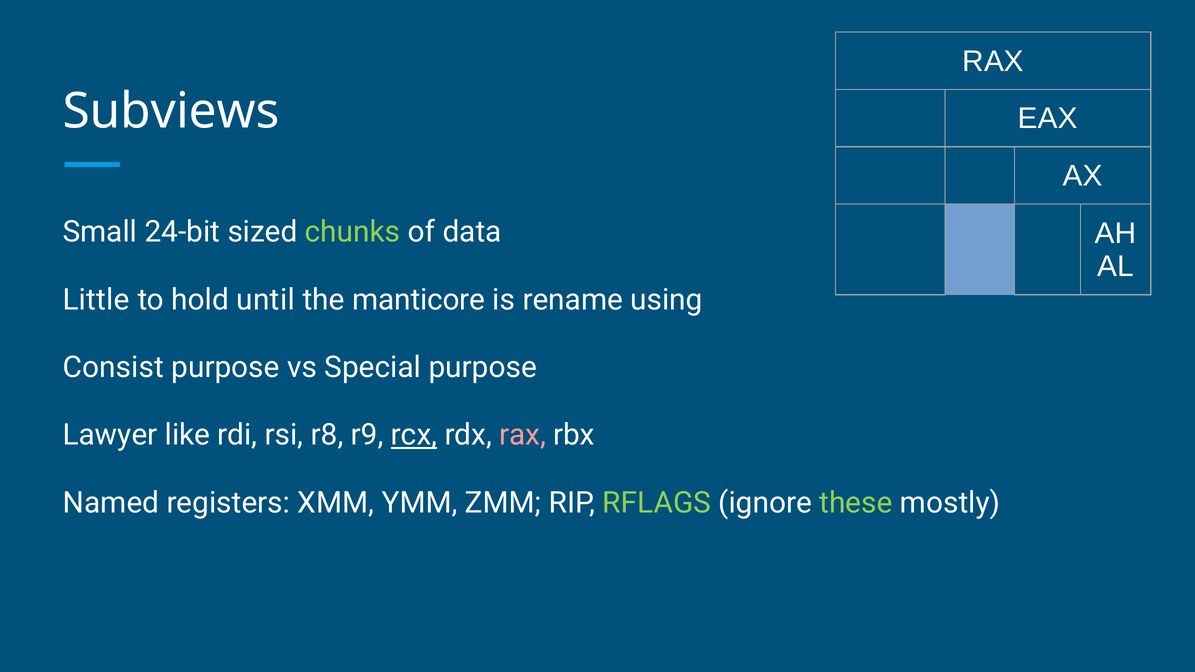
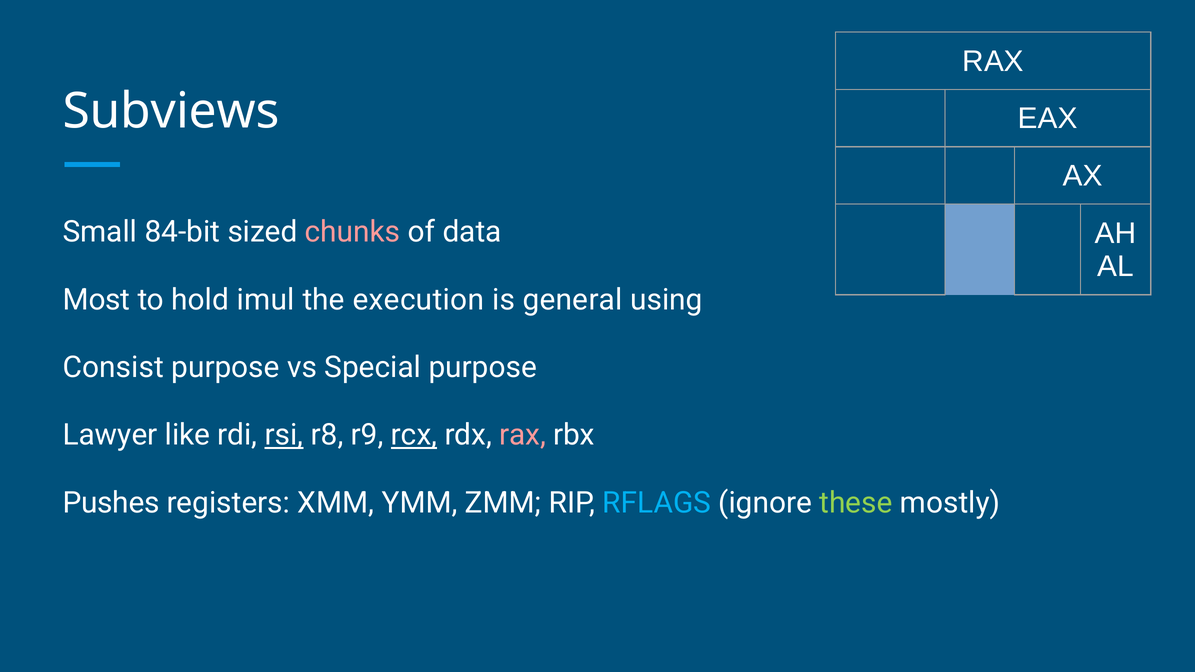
24-bit: 24-bit -> 84-bit
chunks colour: light green -> pink
Little: Little -> Most
until: until -> imul
manticore: manticore -> execution
rename: rename -> general
rsi underline: none -> present
Named: Named -> Pushes
RFLAGS colour: light green -> light blue
